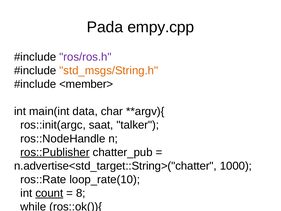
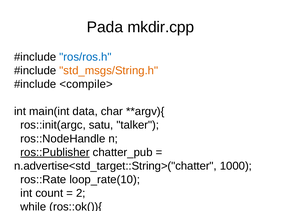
empy.cpp: empy.cpp -> mkdir.cpp
ros/ros.h colour: purple -> blue
<member>: <member> -> <compile>
saat: saat -> satu
count at (49, 193) underline: present -> none
8: 8 -> 2
